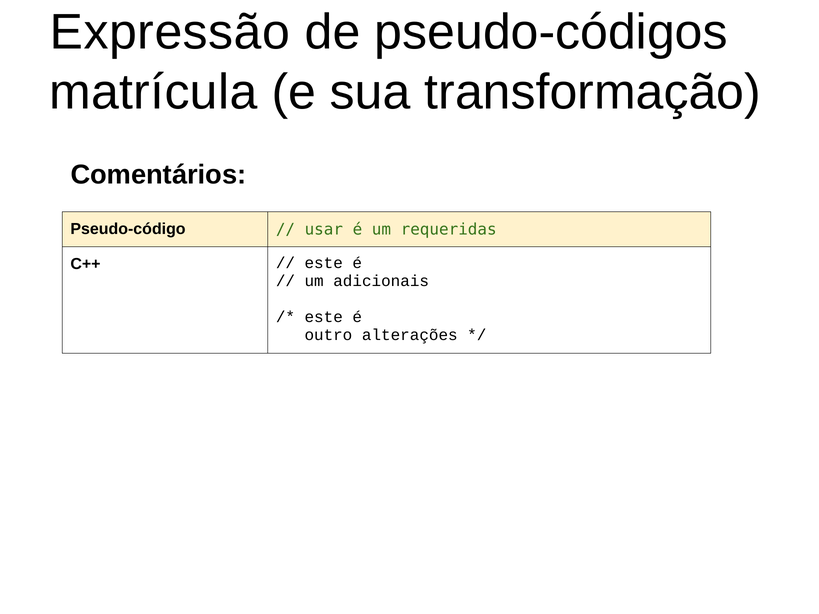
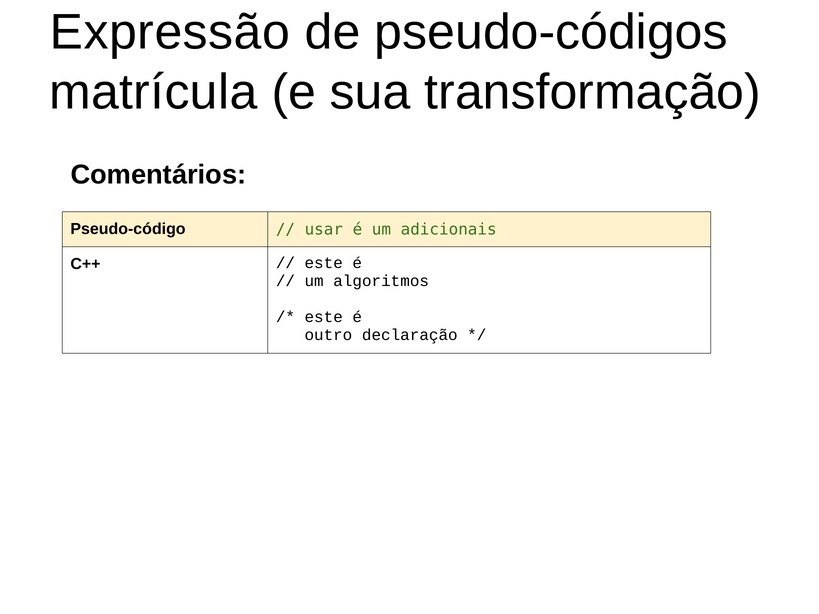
requeridas: requeridas -> adicionais
adicionais: adicionais -> algoritmos
alterações: alterações -> declaração
